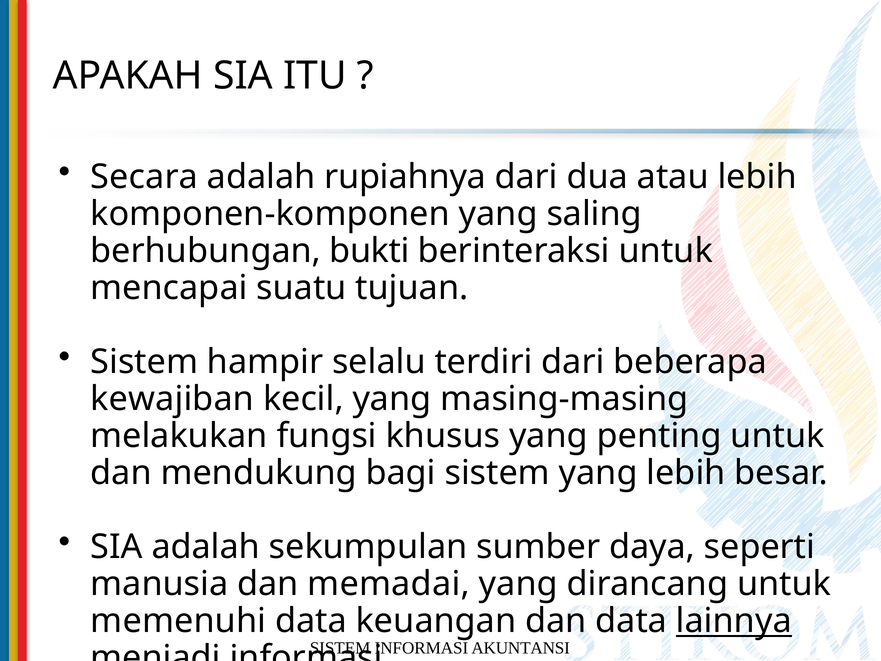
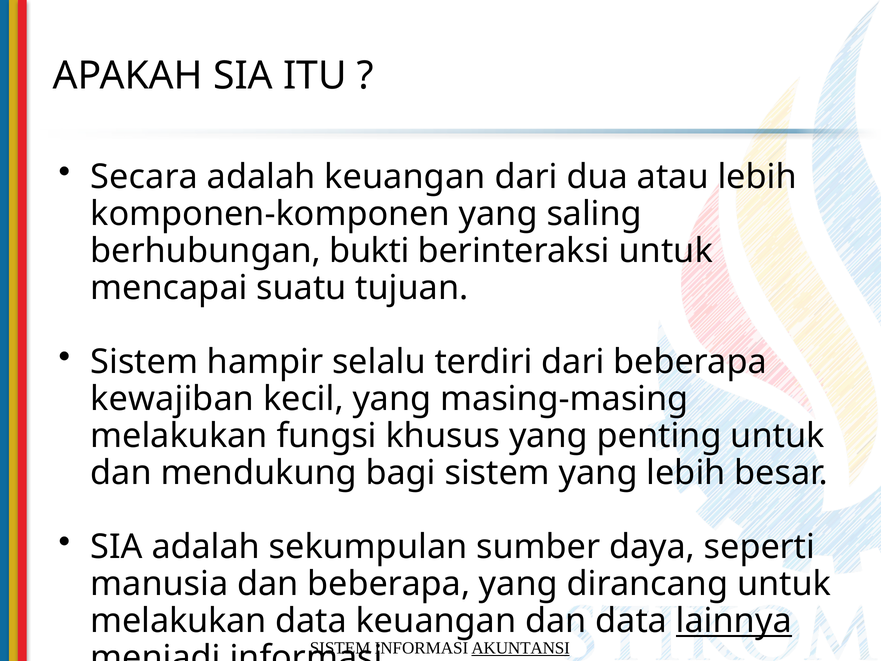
adalah rupiahnya: rupiahnya -> keuangan
dan memadai: memadai -> beberapa
memenuhi at (178, 621): memenuhi -> melakukan
AKUNTANSI underline: none -> present
